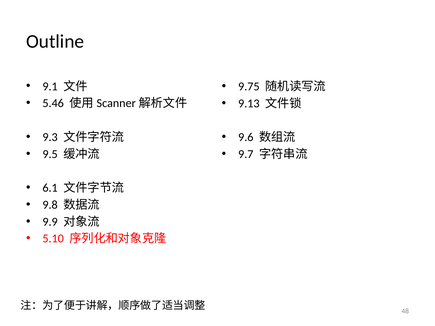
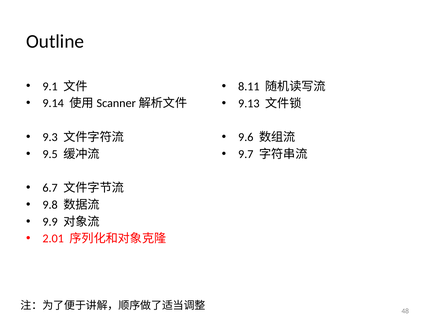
9.75: 9.75 -> 8.11
5.46: 5.46 -> 9.14
6.1: 6.1 -> 6.7
5.10: 5.10 -> 2.01
